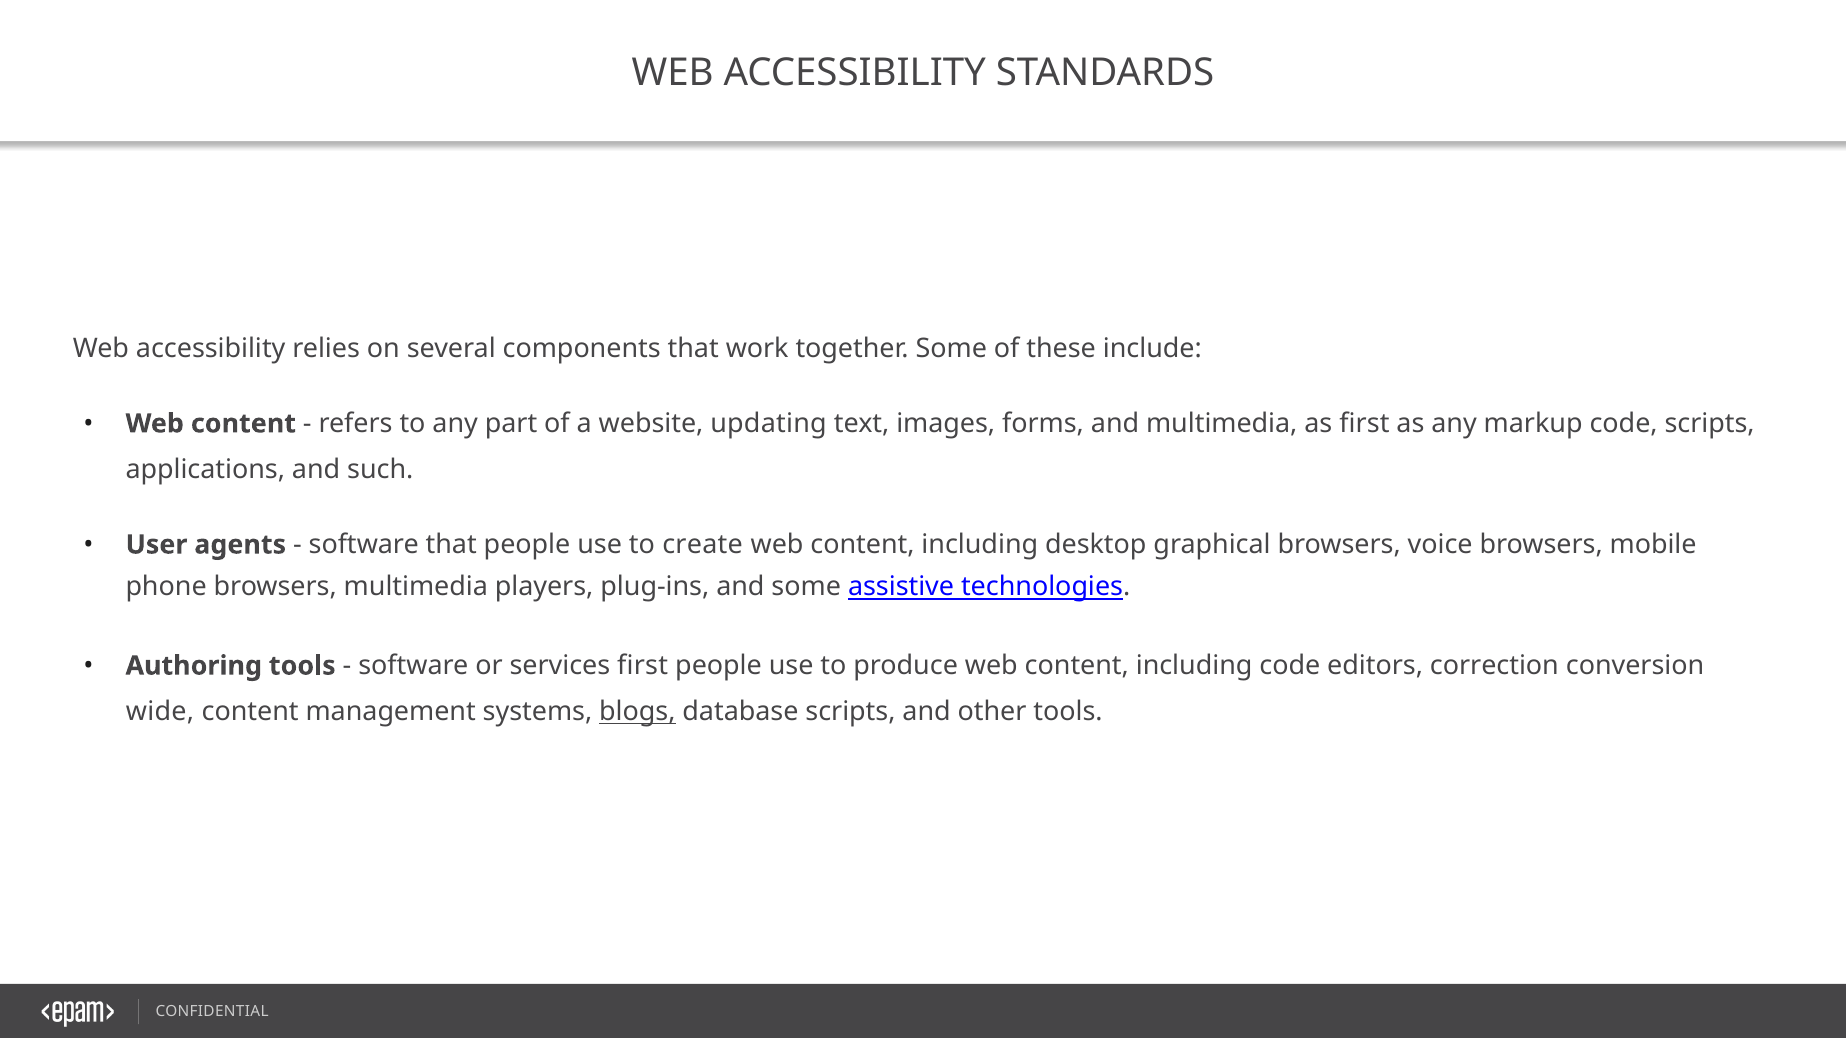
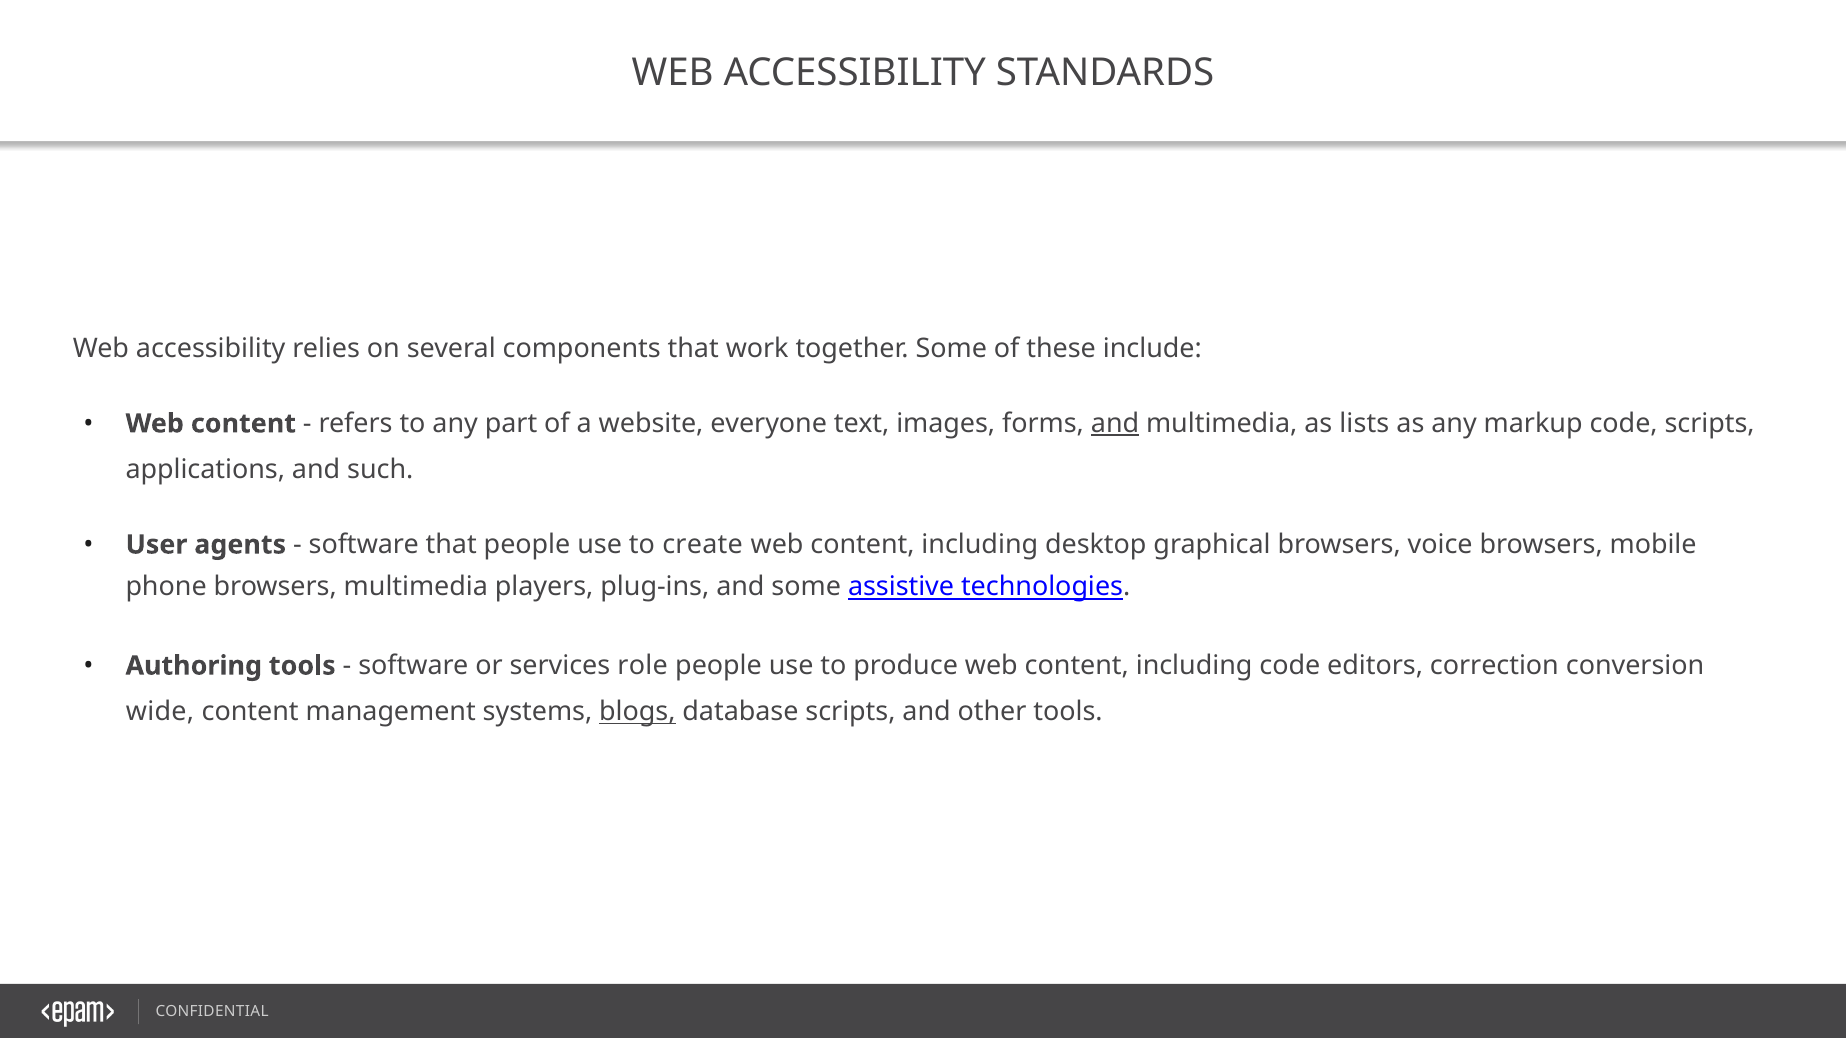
updating: updating -> everyone
and at (1115, 424) underline: none -> present
as first: first -> lists
services first: first -> role
